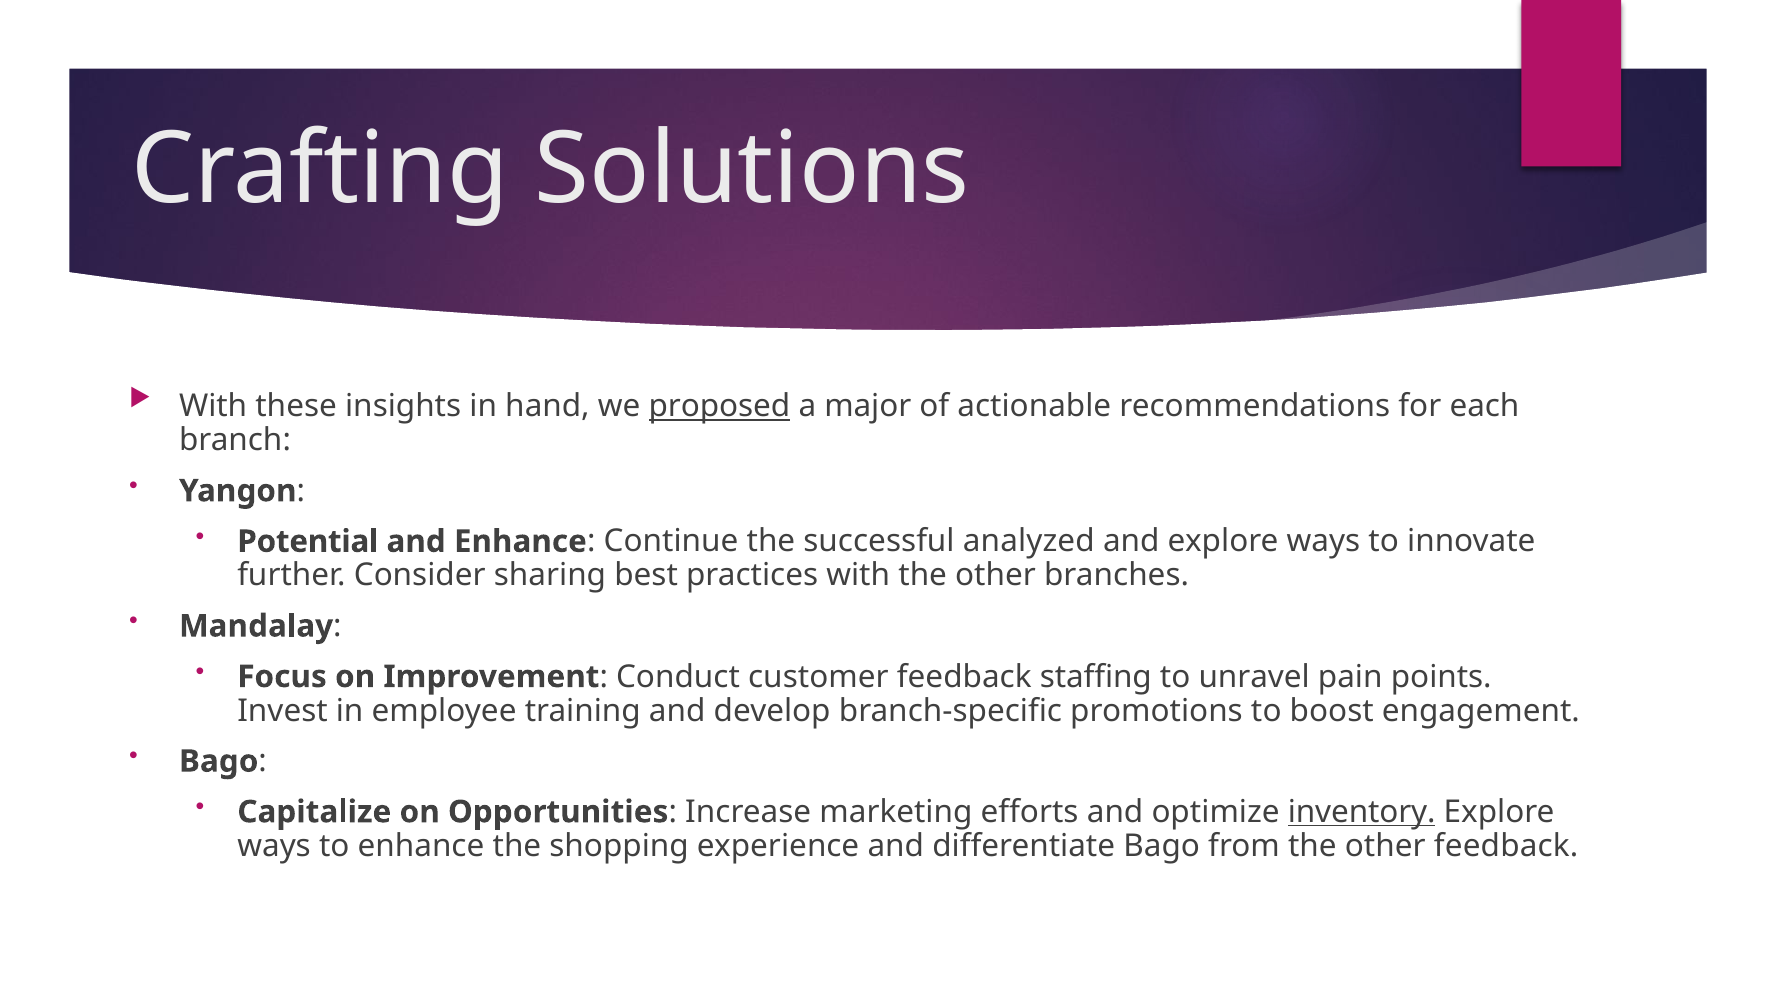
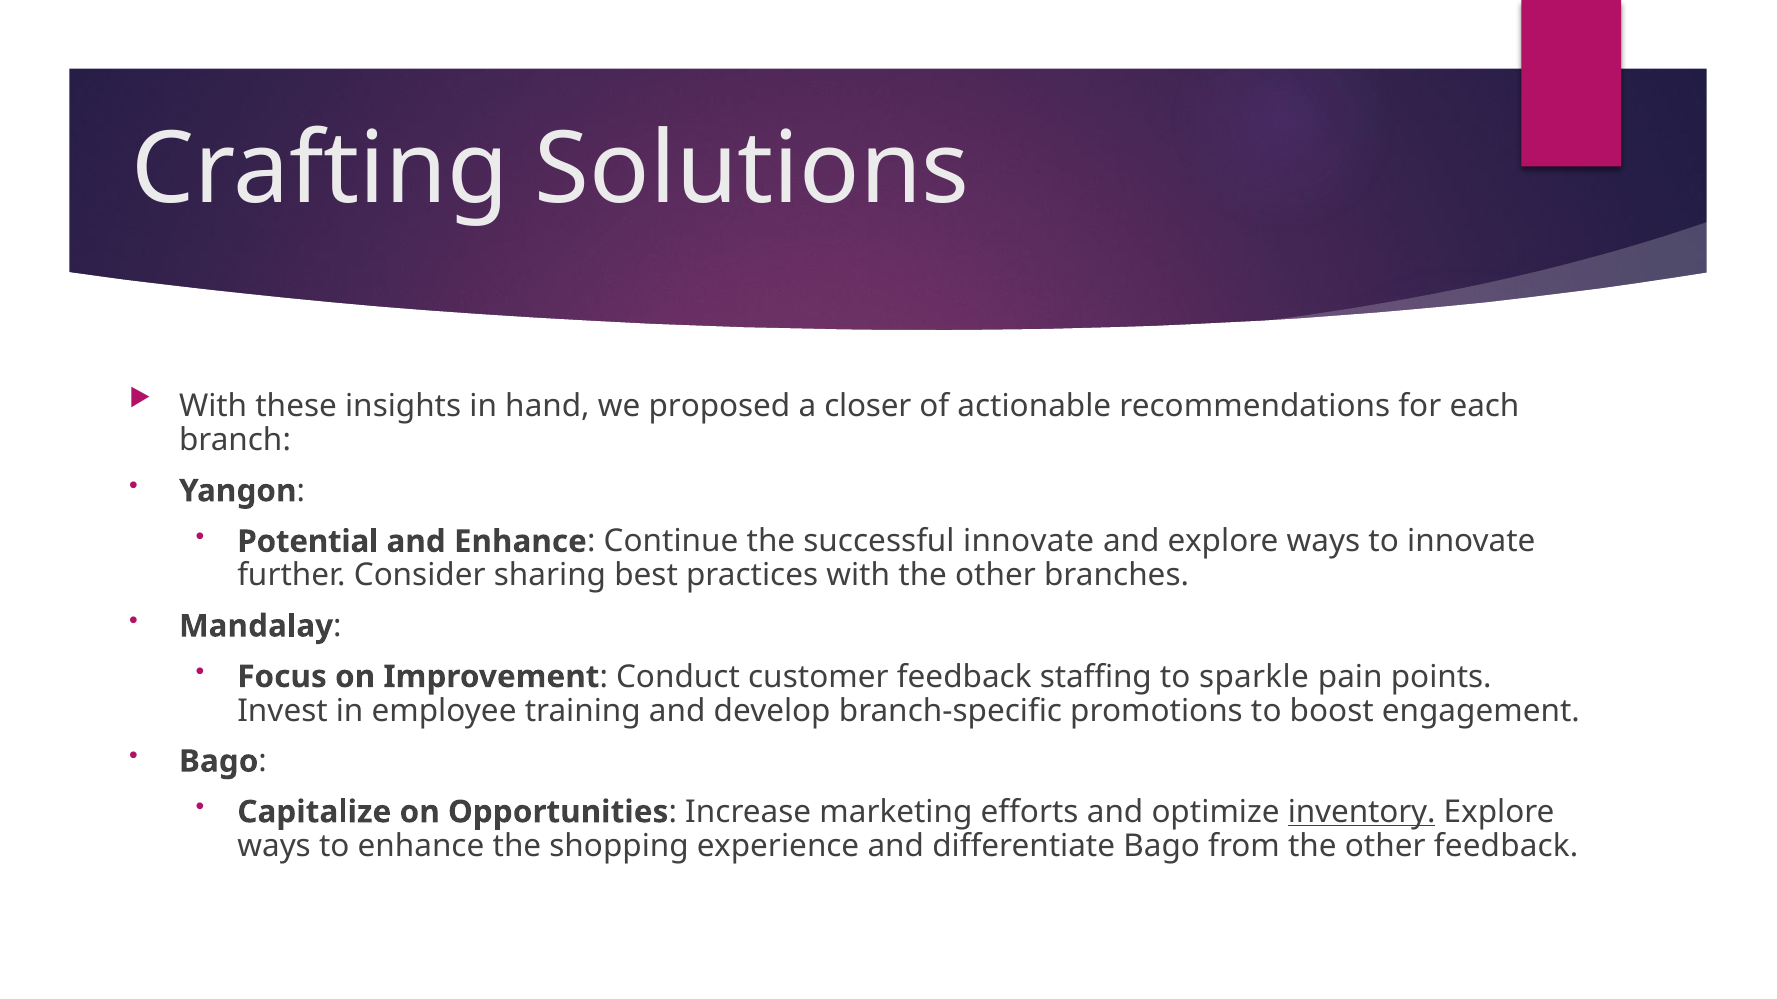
proposed underline: present -> none
major: major -> closer
successful analyzed: analyzed -> innovate
unravel: unravel -> sparkle
